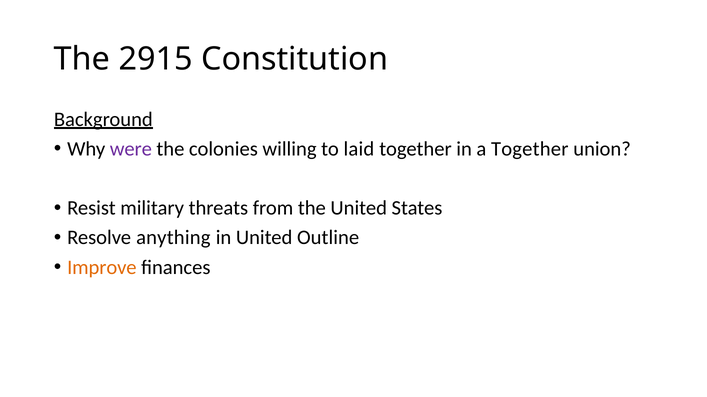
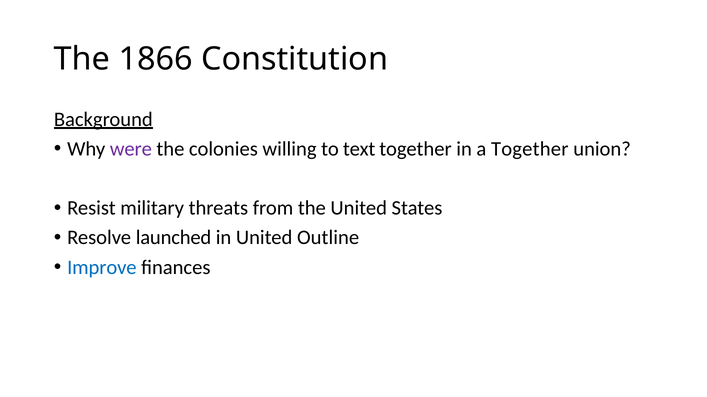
2915: 2915 -> 1866
laid: laid -> text
anything: anything -> launched
Improve colour: orange -> blue
